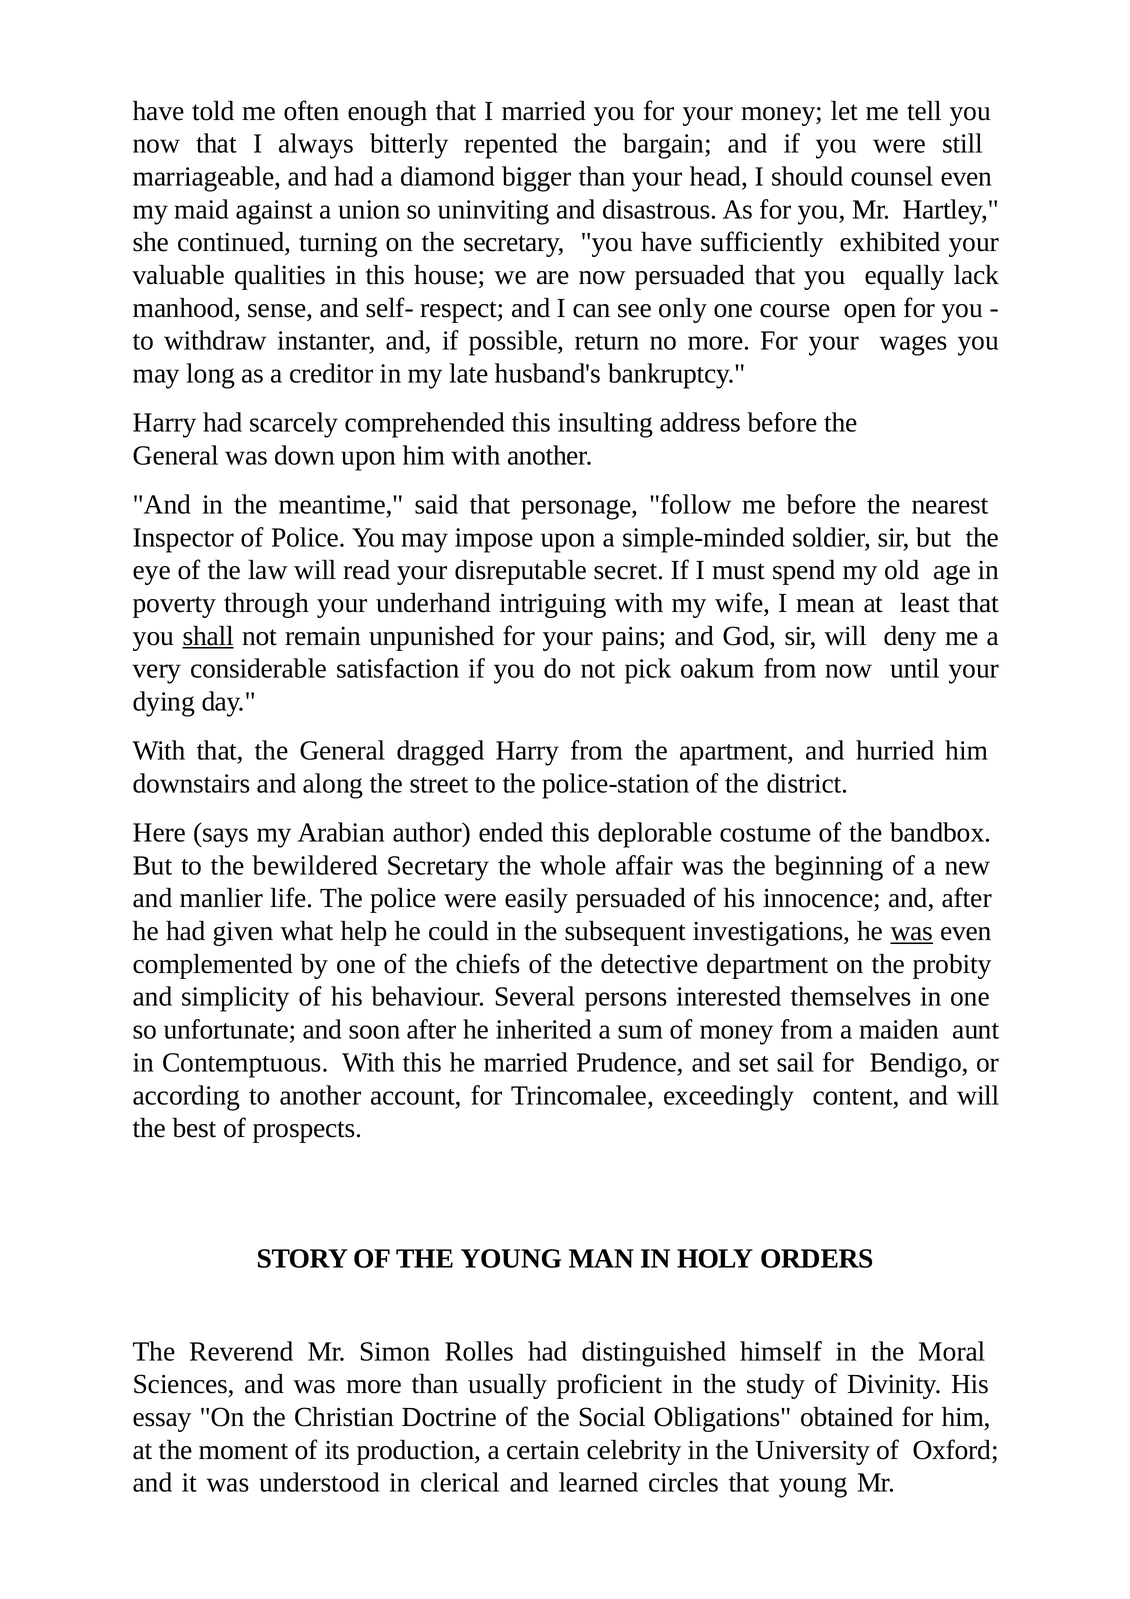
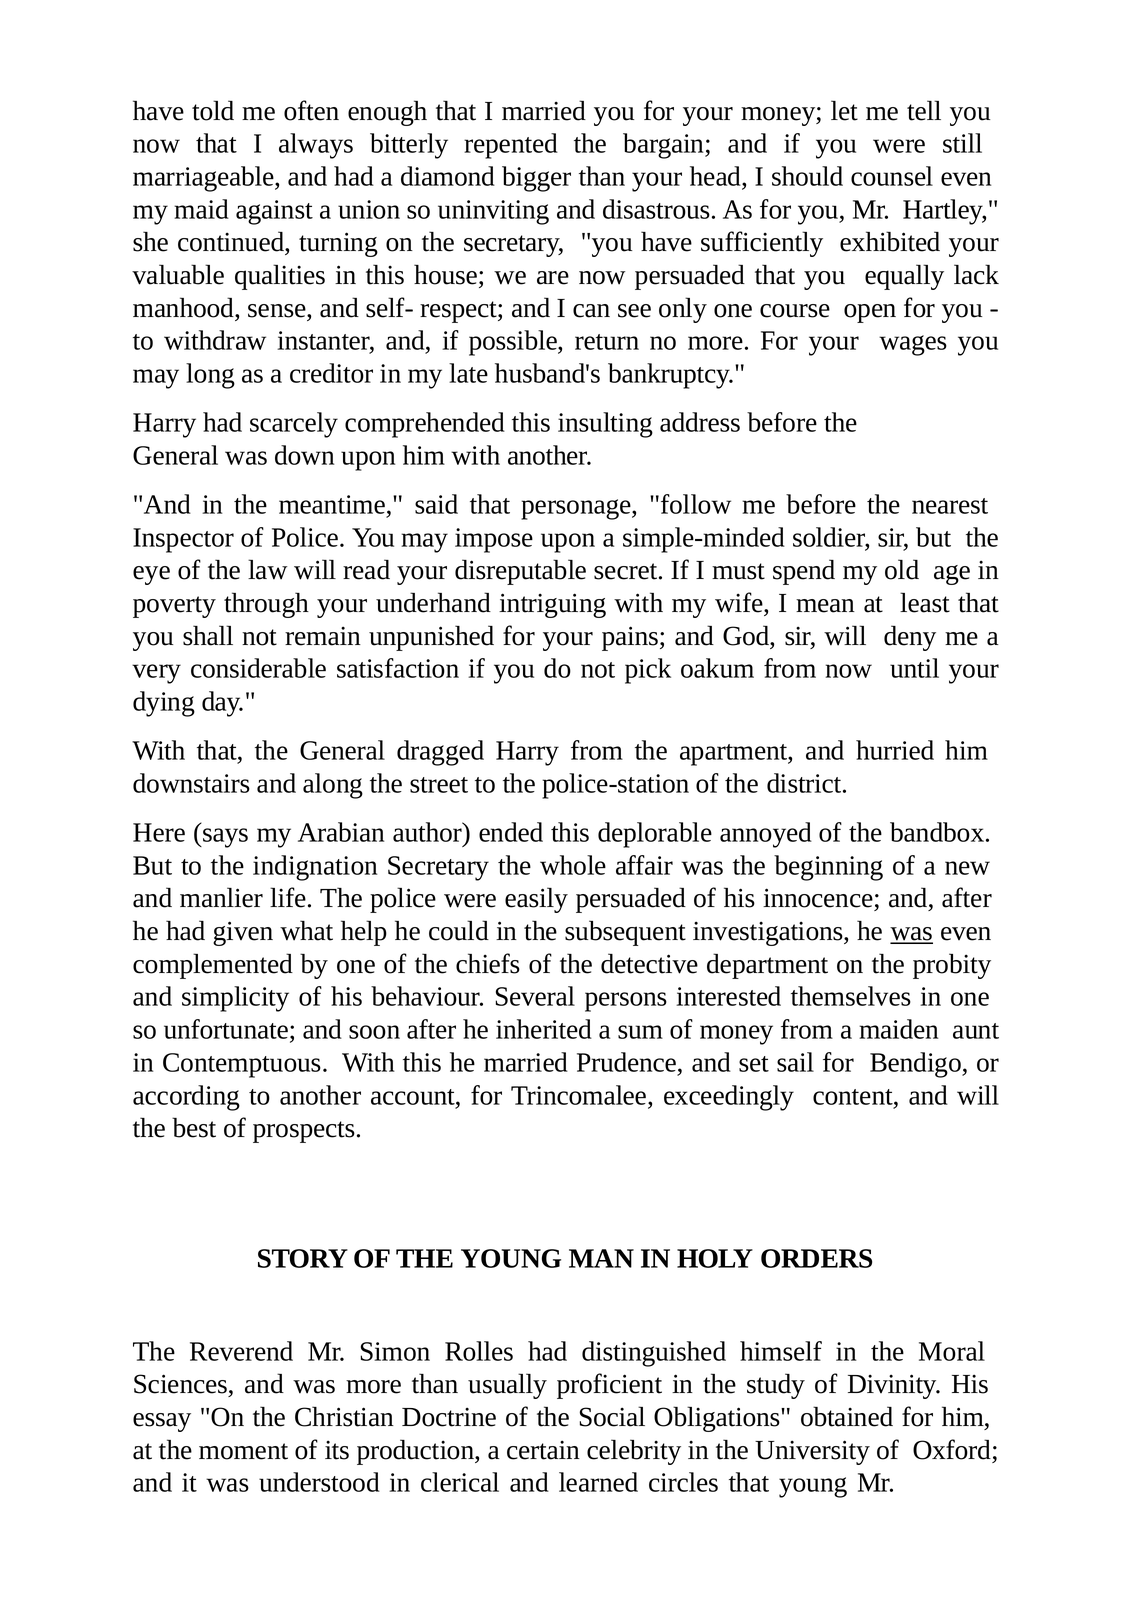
shall underline: present -> none
costume: costume -> annoyed
bewildered: bewildered -> indignation
